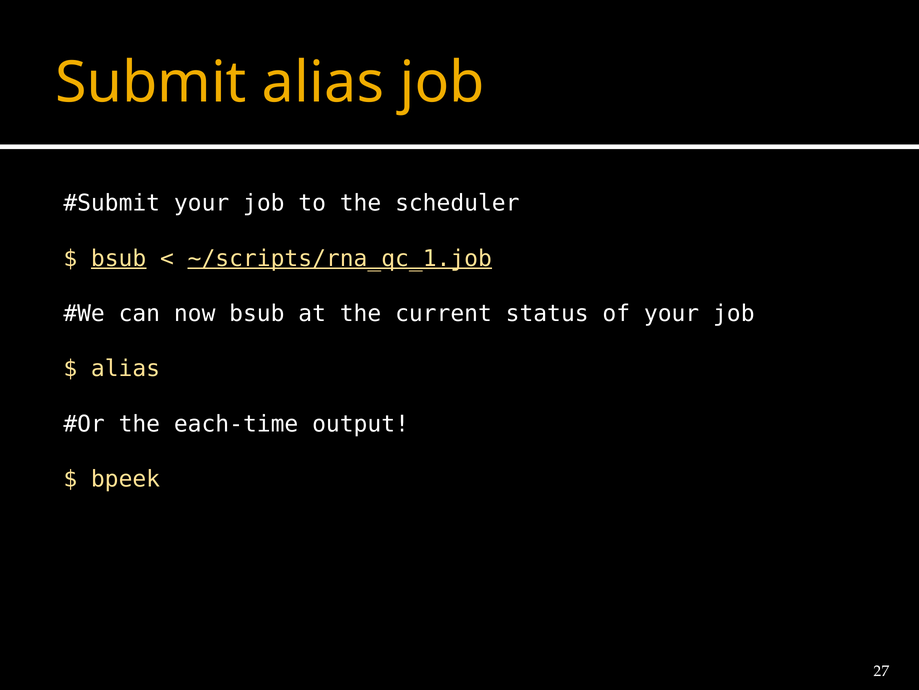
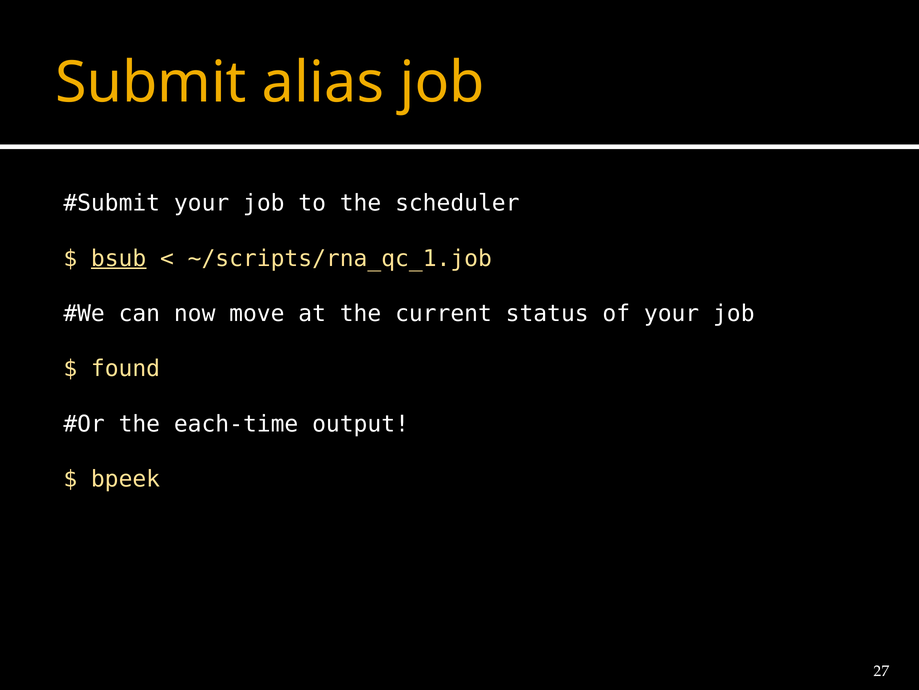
~/scripts/rna_qc_1.job underline: present -> none
now bsub: bsub -> move
alias at (126, 368): alias -> found
